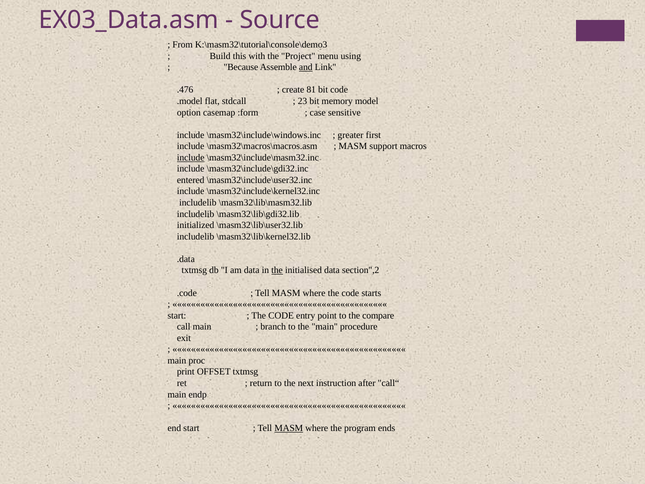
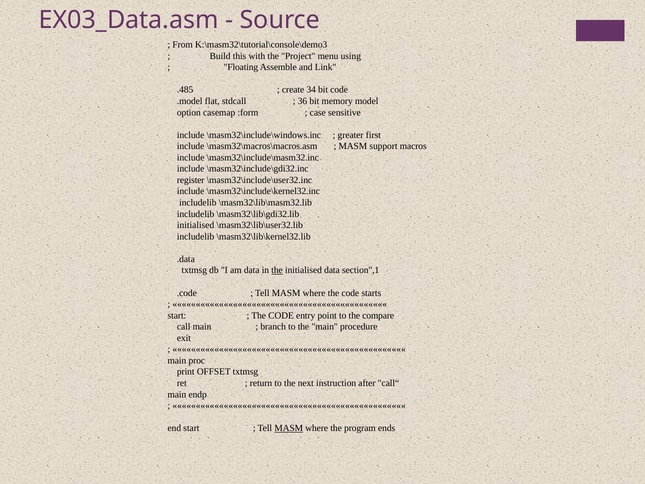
Because: Because -> Floating
and underline: present -> none
.476: .476 -> .485
81: 81 -> 34
23: 23 -> 36
include at (191, 157) underline: present -> none
entered: entered -> register
initialized at (196, 225): initialized -> initialised
section",2: section",2 -> section",1
